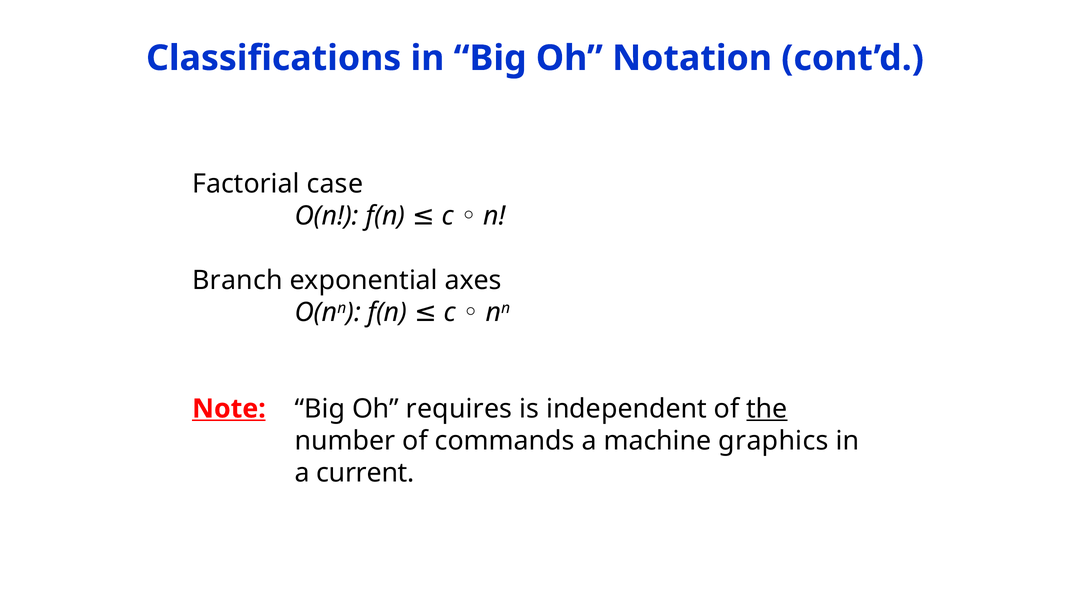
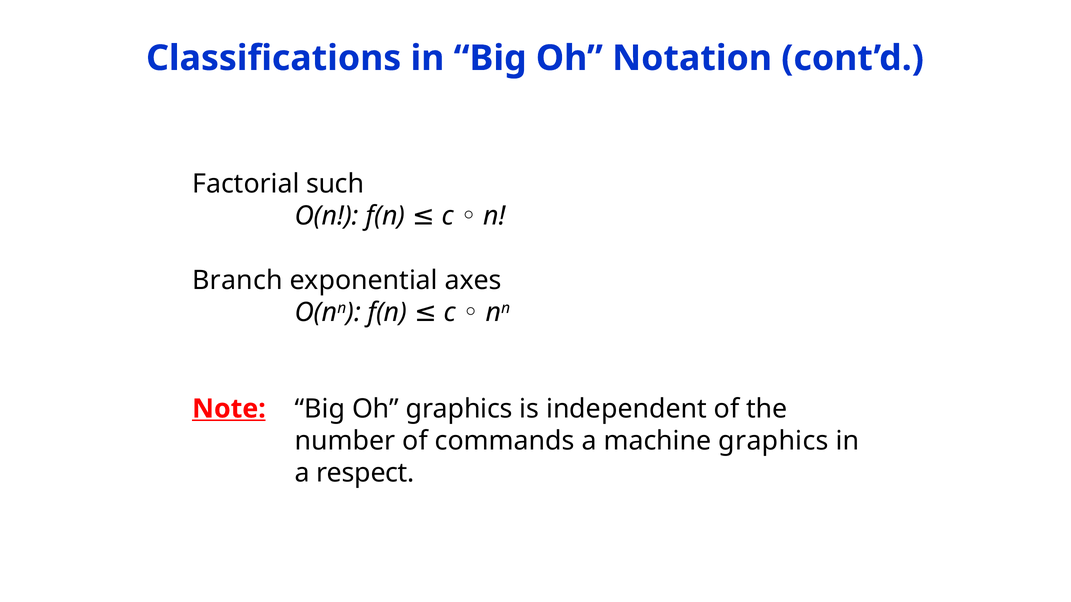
case: case -> such
Oh requires: requires -> graphics
the underline: present -> none
current: current -> respect
